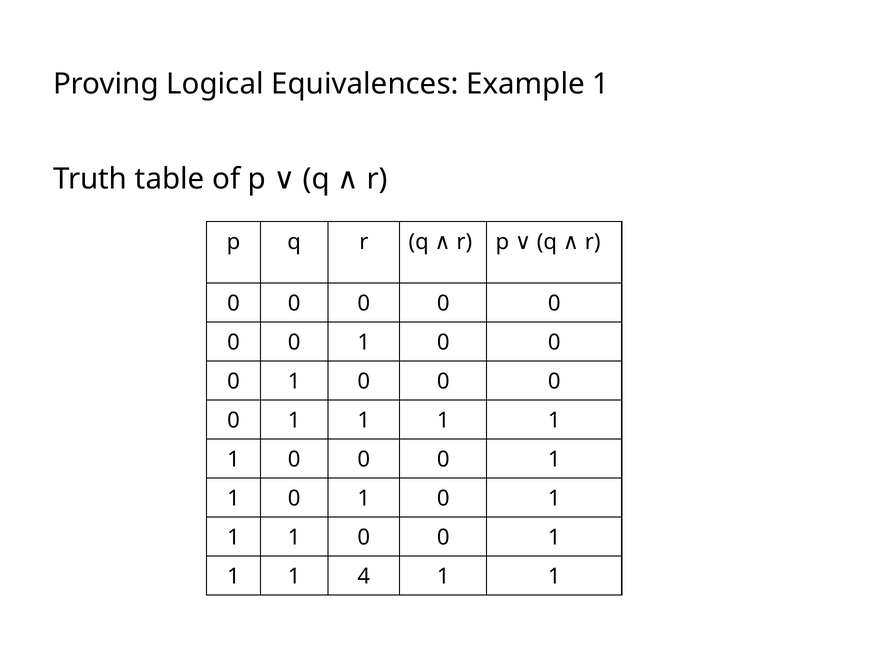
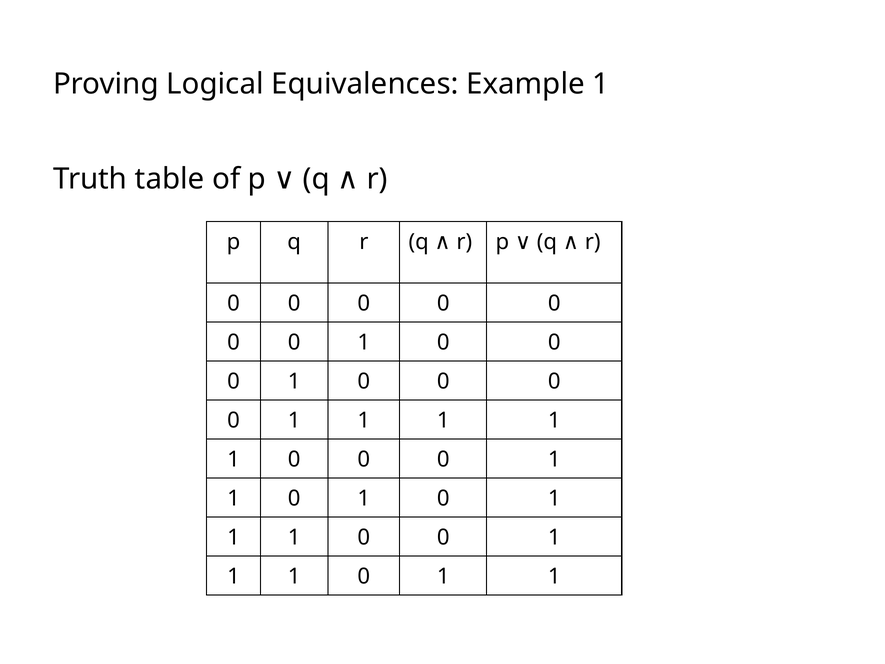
4 at (364, 576): 4 -> 0
